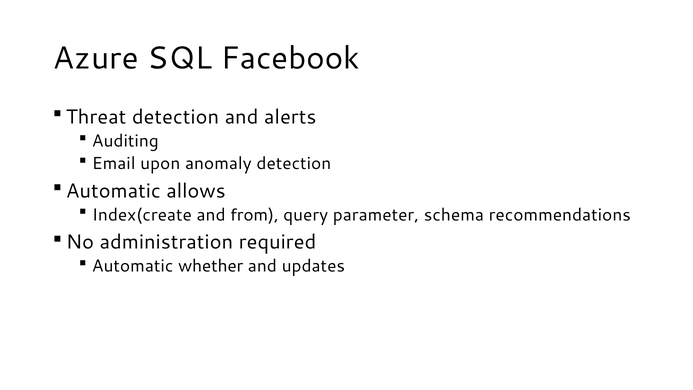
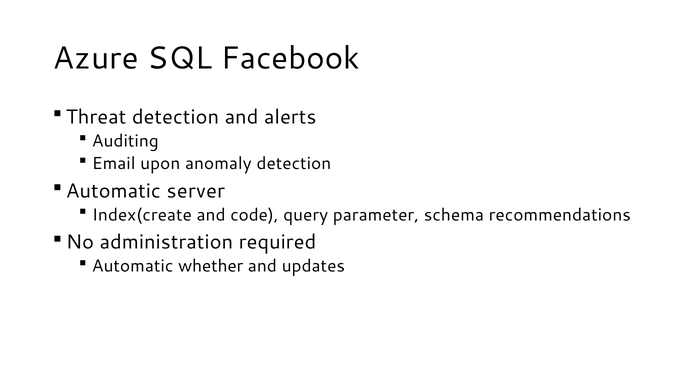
allows: allows -> server
from: from -> code
